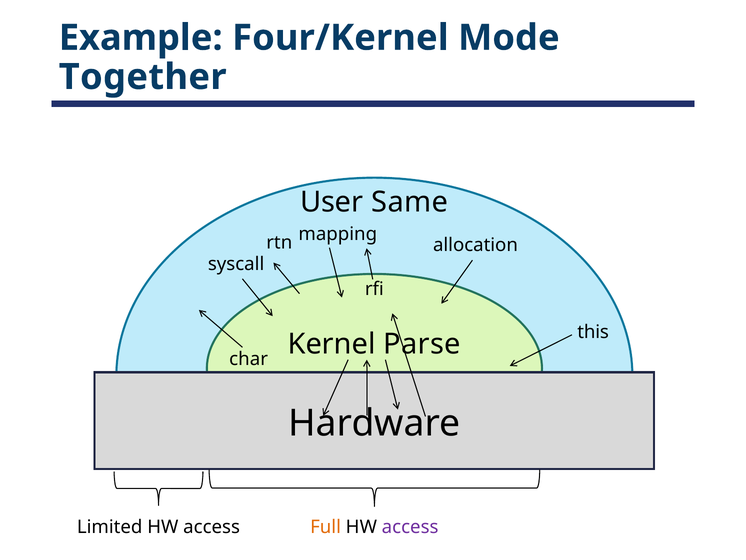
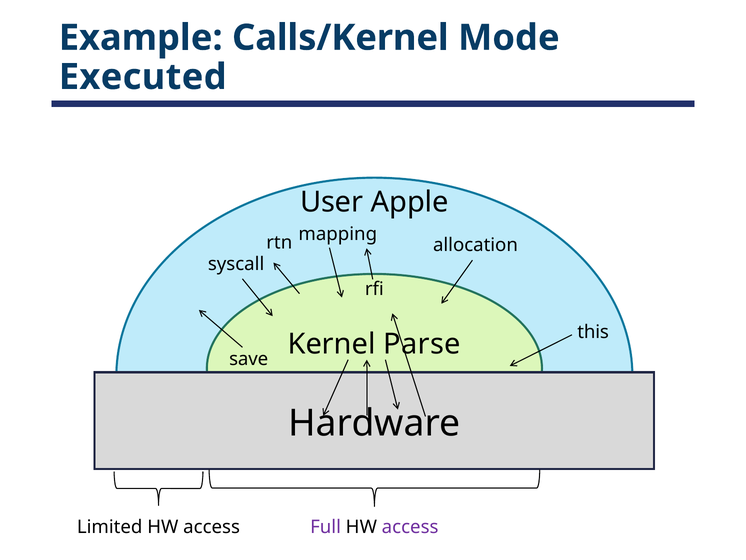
Four/Kernel: Four/Kernel -> Calls/Kernel
Together: Together -> Executed
Same: Same -> Apple
char: char -> save
Full colour: orange -> purple
